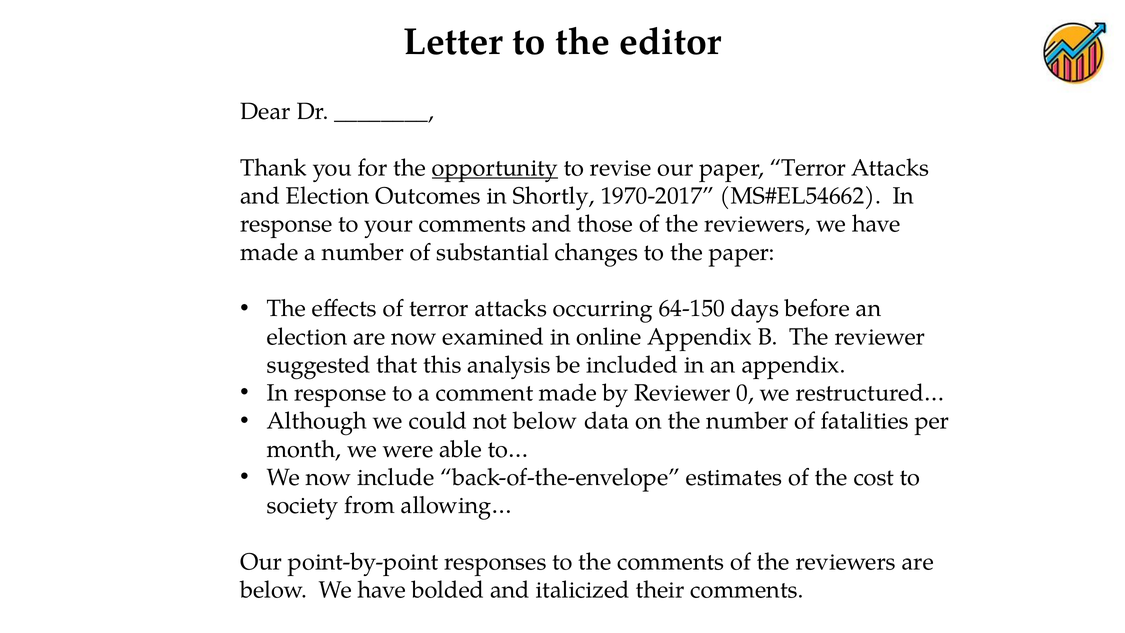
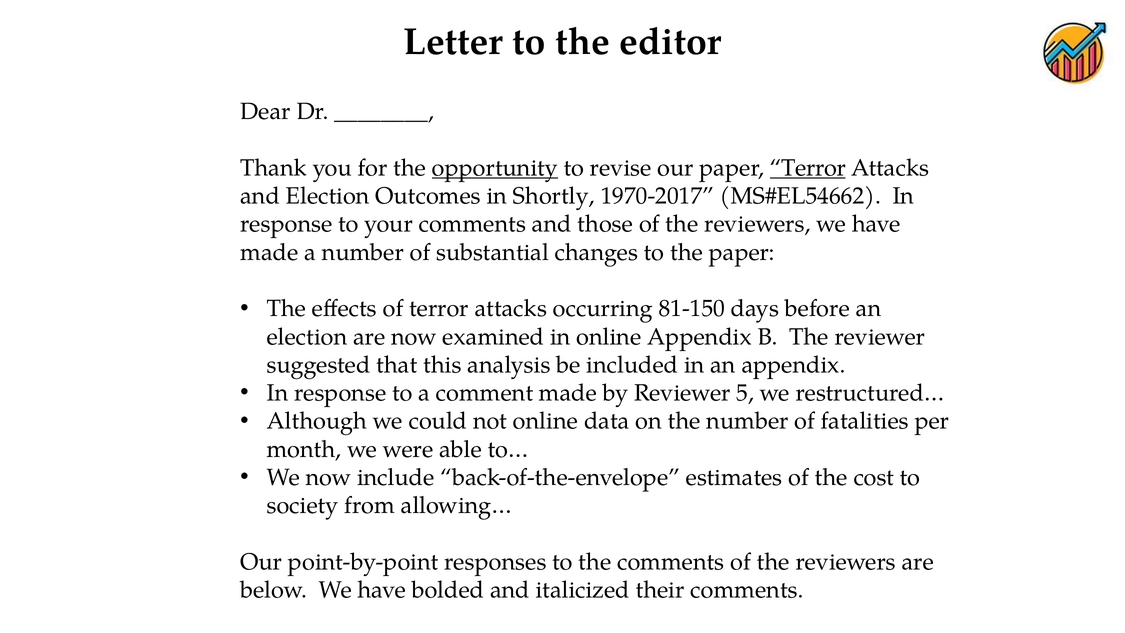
Terror at (808, 168) underline: none -> present
64-150: 64-150 -> 81-150
0: 0 -> 5
not below: below -> online
